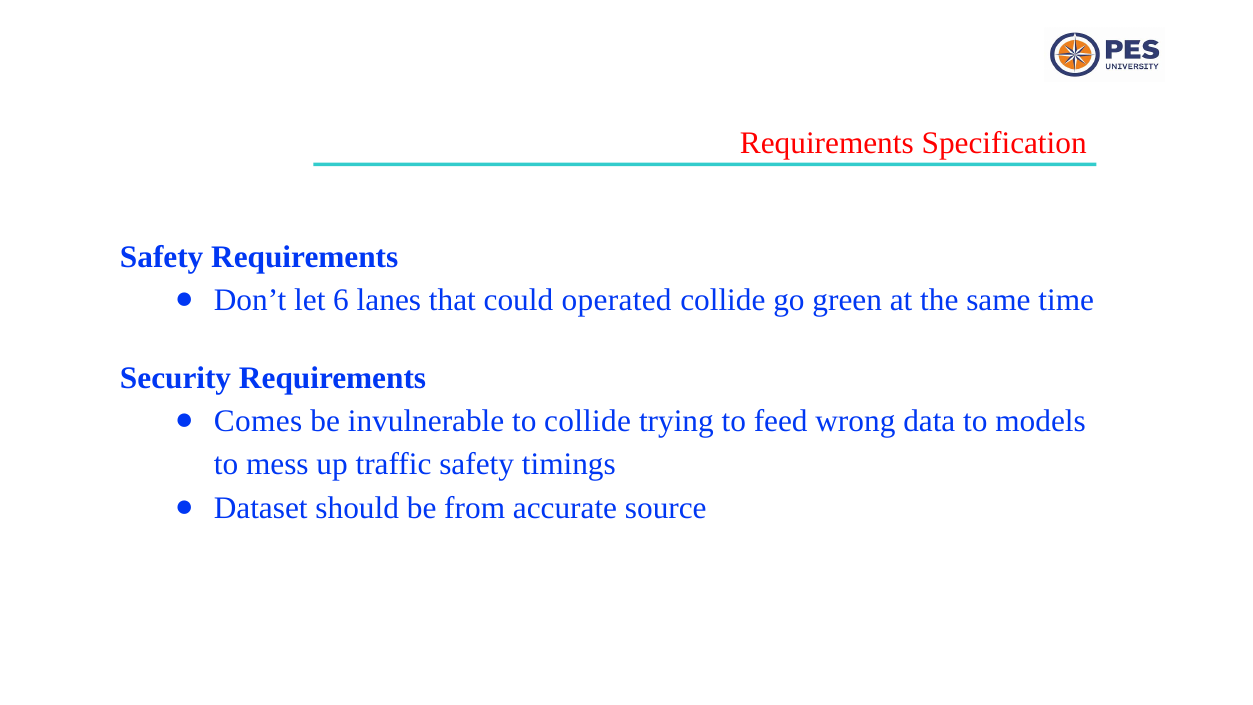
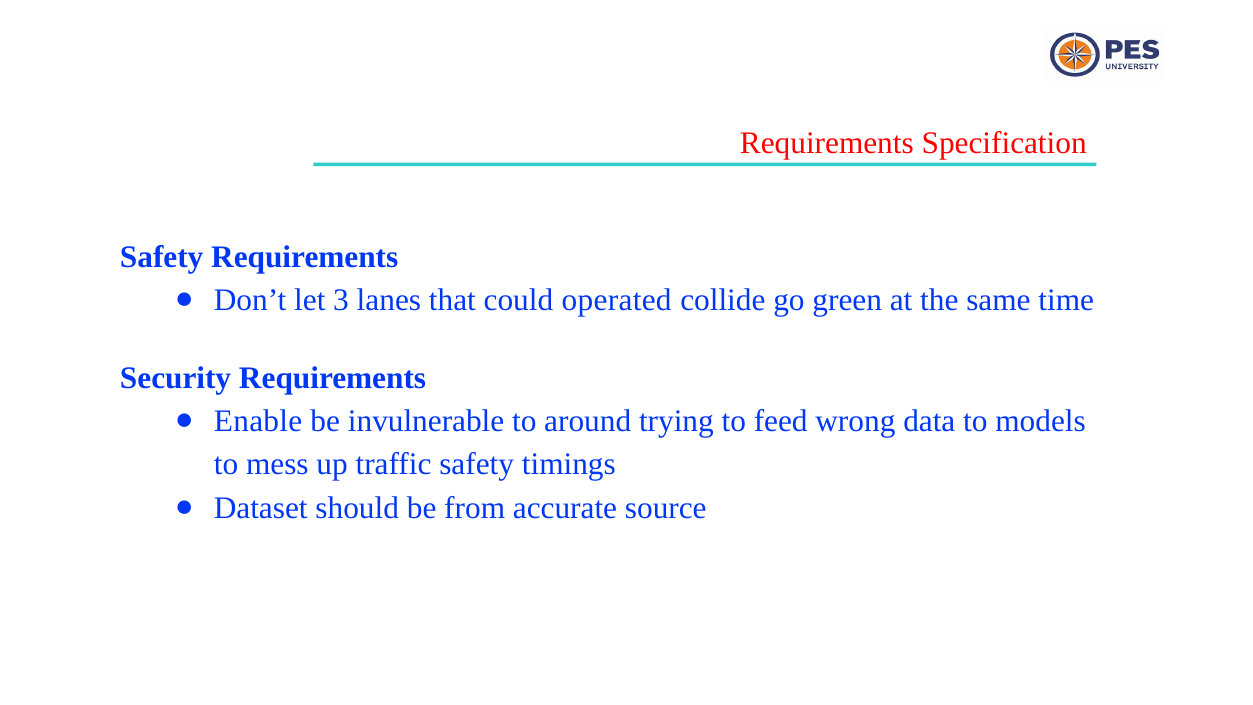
6: 6 -> 3
Comes: Comes -> Enable
to collide: collide -> around
